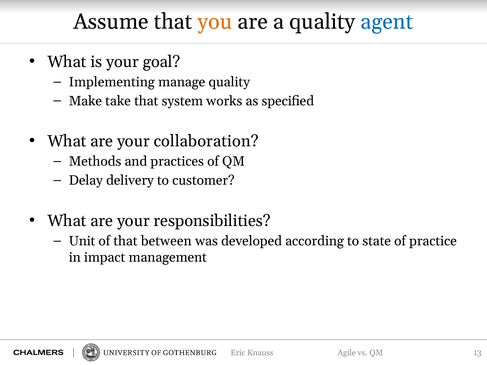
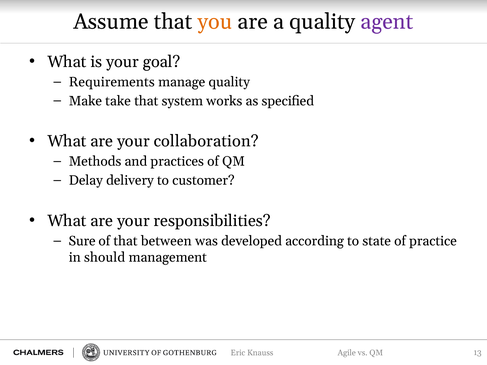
agent colour: blue -> purple
Implementing: Implementing -> Requirements
Unit: Unit -> Sure
impact: impact -> should
